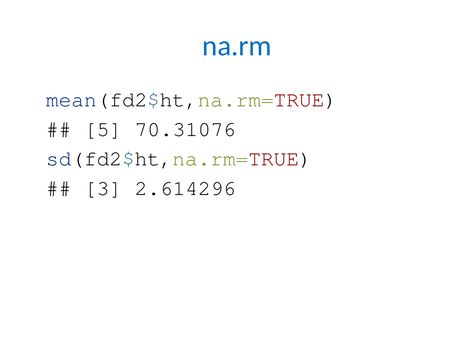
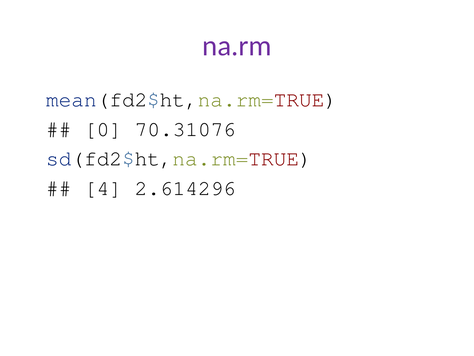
na.rm colour: blue -> purple
5: 5 -> 0
3: 3 -> 4
